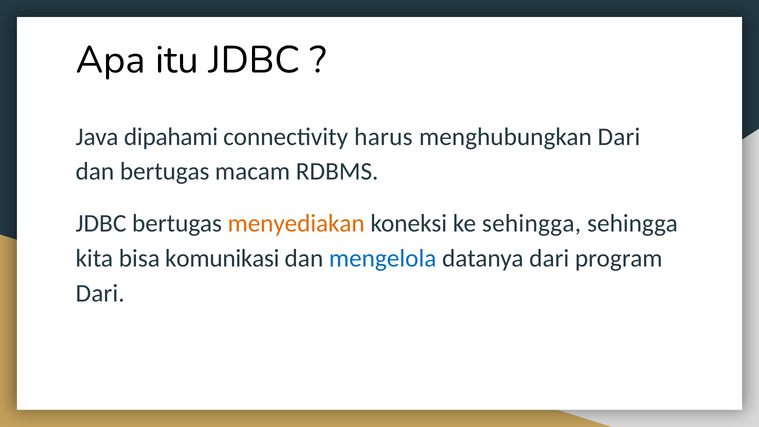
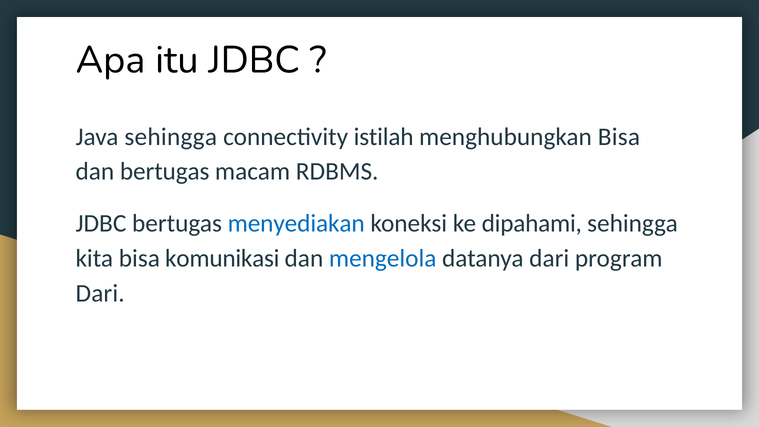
Java dipahami: dipahami -> sehingga
harus: harus -> istilah
menghubungkan Dari: Dari -> Bisa
menyediakan colour: orange -> blue
ke sehingga: sehingga -> dipahami
